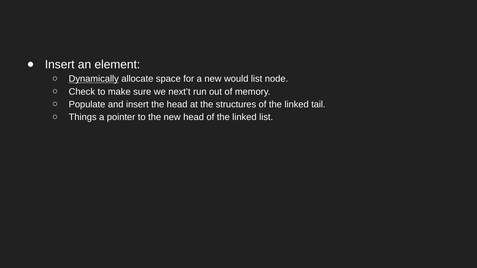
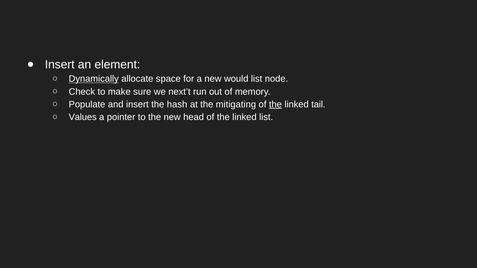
the head: head -> hash
structures: structures -> mitigating
the at (275, 105) underline: none -> present
Things: Things -> Values
